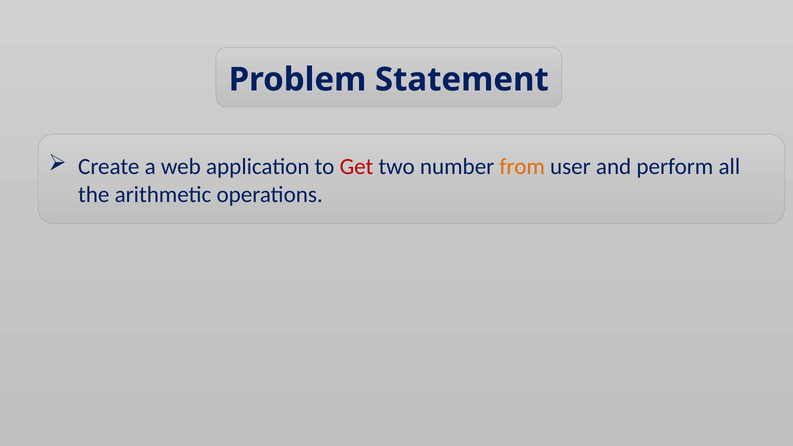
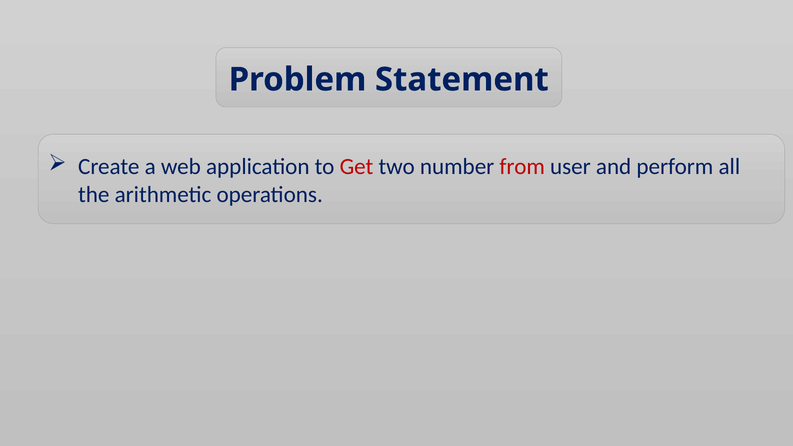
from colour: orange -> red
